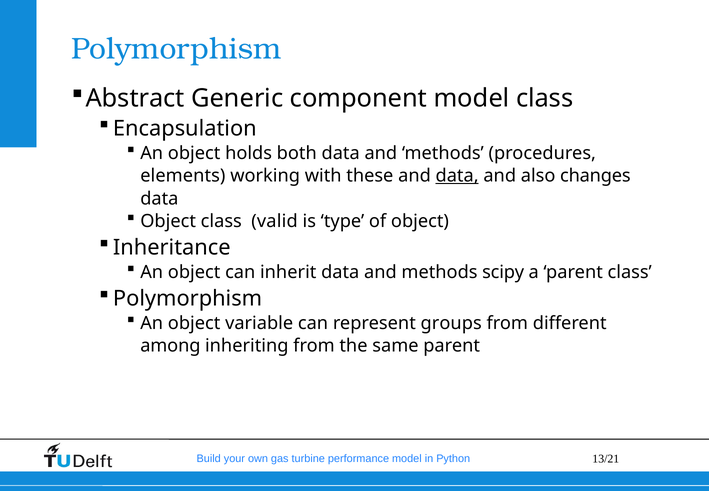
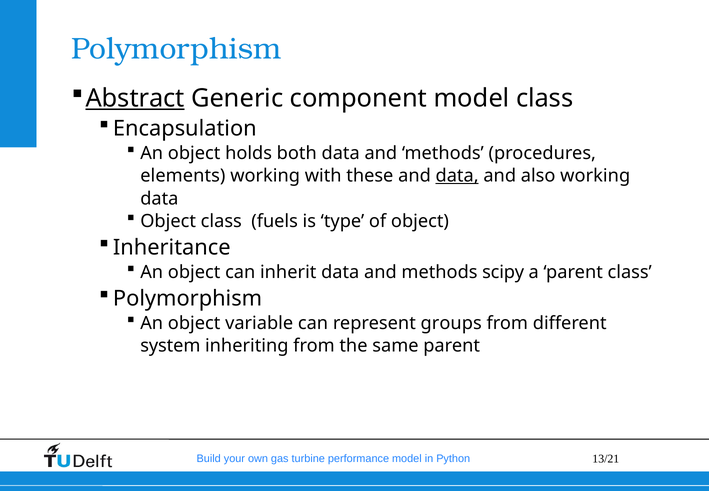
Abstract underline: none -> present
also changes: changes -> working
valid: valid -> fuels
among: among -> system
